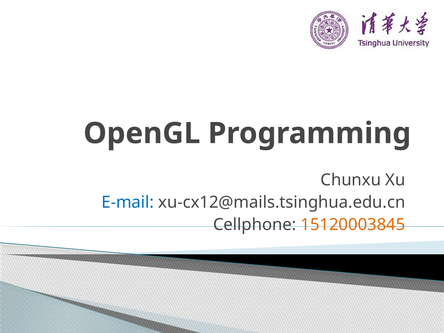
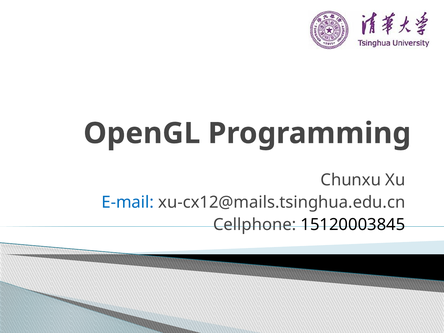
15120003845 colour: orange -> black
